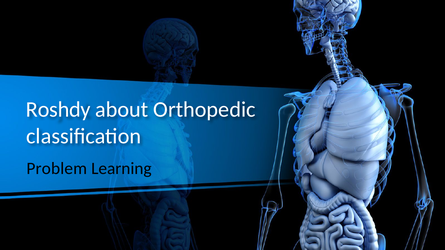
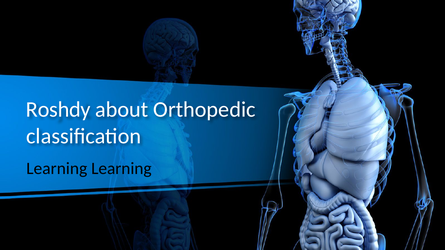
Problem at (57, 169): Problem -> Learning
